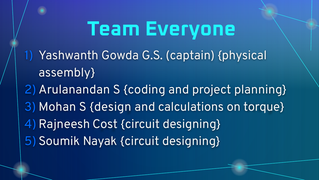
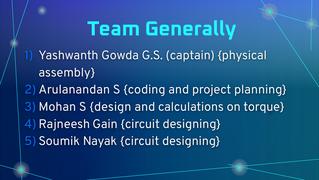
Everyone: Everyone -> Generally
Cost: Cost -> Gain
